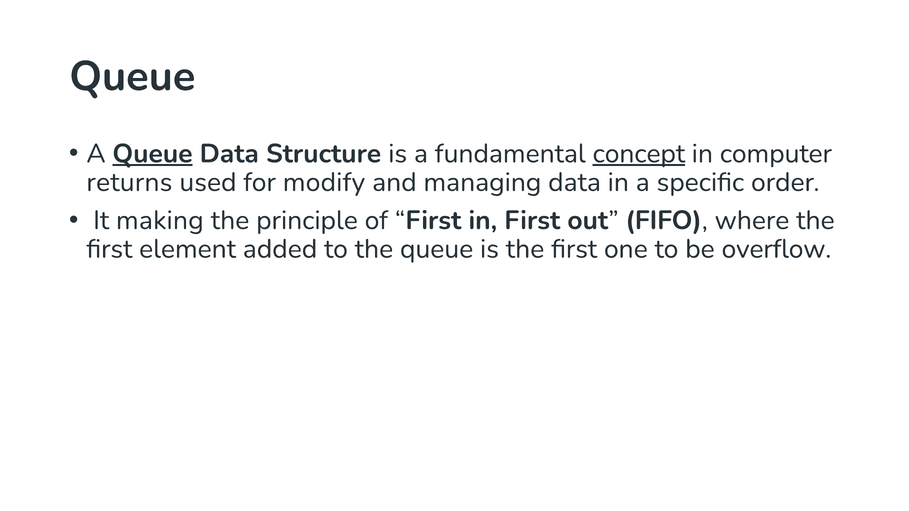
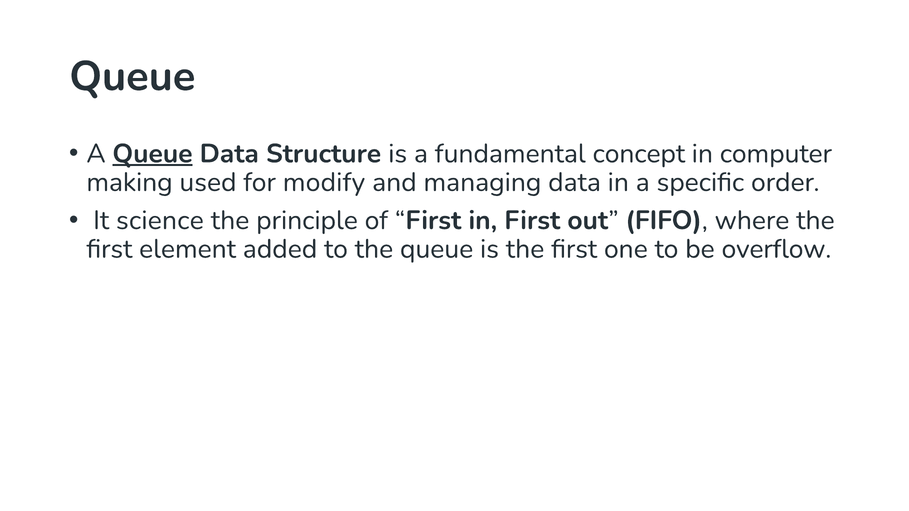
concept underline: present -> none
returns: returns -> making
making: making -> science
